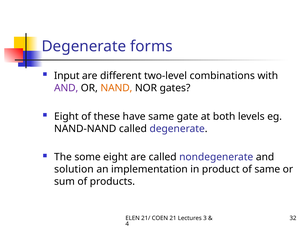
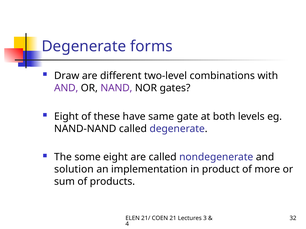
Input: Input -> Draw
NAND colour: orange -> purple
of same: same -> more
